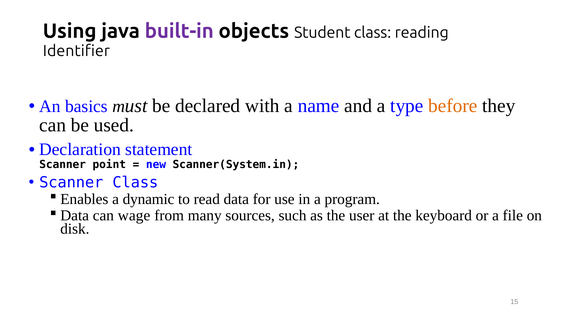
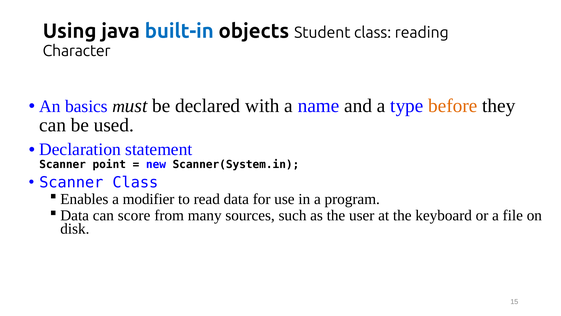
built-in colour: purple -> blue
Identifier: Identifier -> Character
dynamic: dynamic -> modifier
wage: wage -> score
